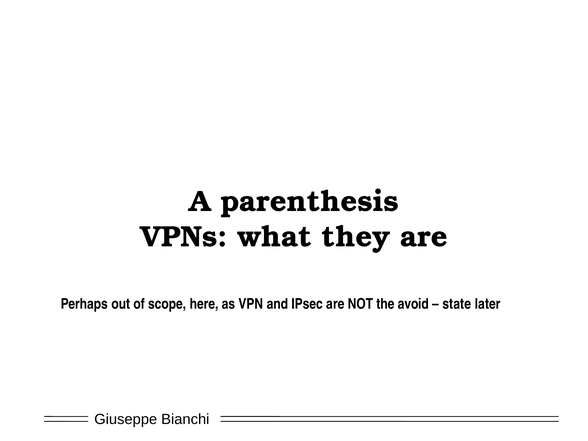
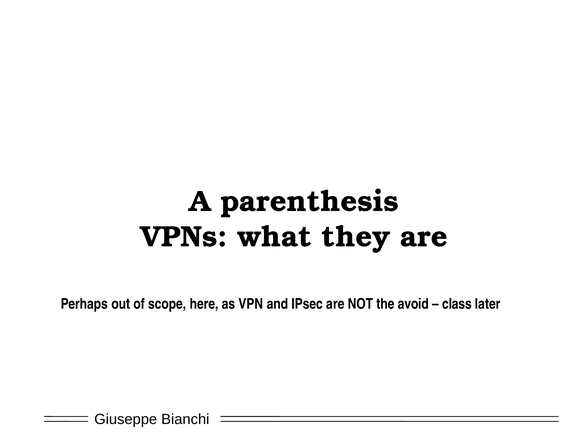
state: state -> class
